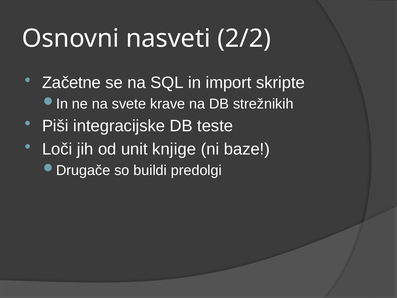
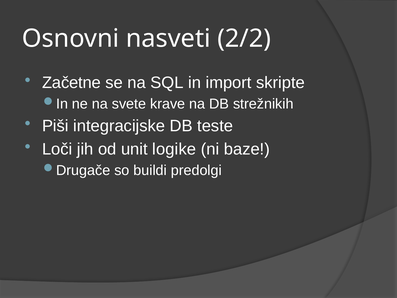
knjige: knjige -> logike
